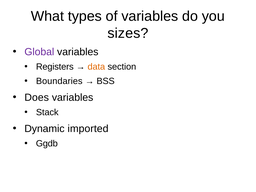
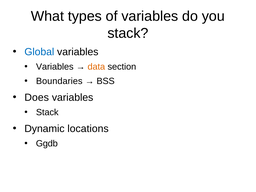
sizes at (128, 33): sizes -> stack
Global colour: purple -> blue
Registers at (55, 67): Registers -> Variables
imported: imported -> locations
